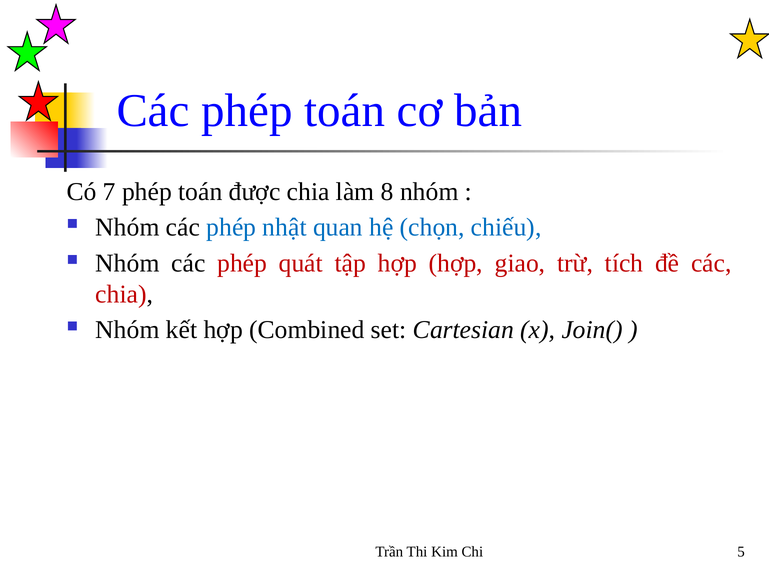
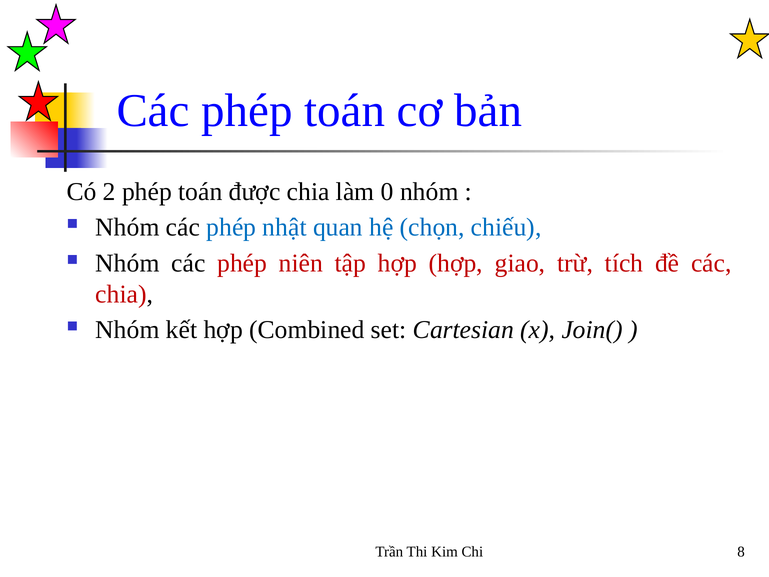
7: 7 -> 2
8: 8 -> 0
quát: quát -> niên
5: 5 -> 8
